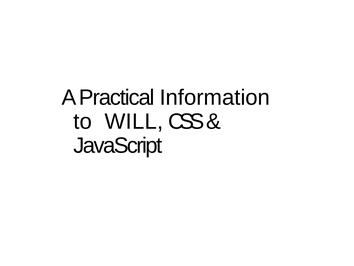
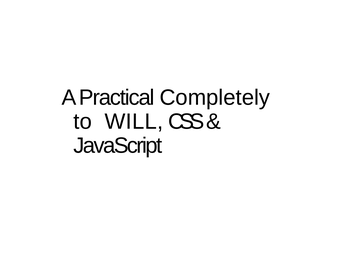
Information: Information -> Completely
